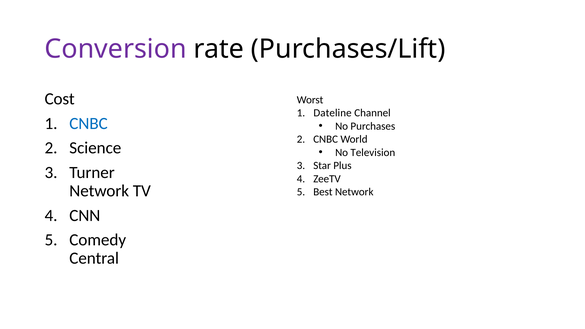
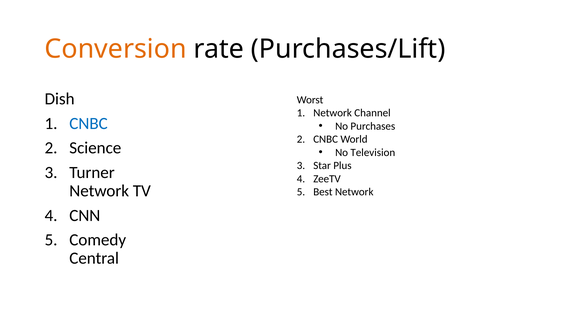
Conversion colour: purple -> orange
Cost: Cost -> Dish
Dateline at (333, 113): Dateline -> Network
